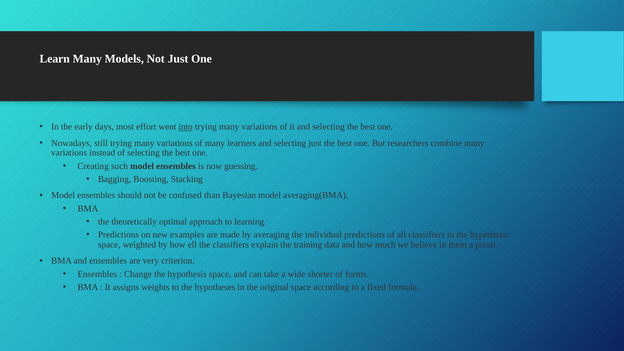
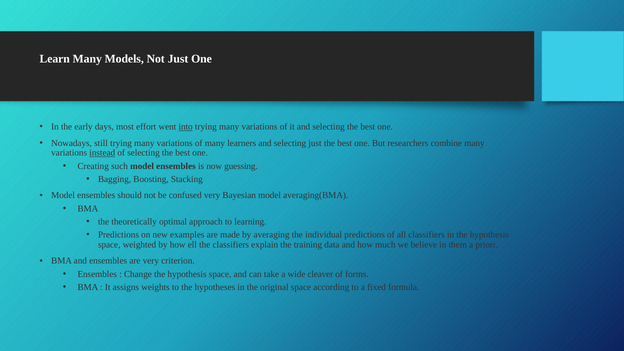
instead underline: none -> present
confused than: than -> very
shorter: shorter -> cleaver
